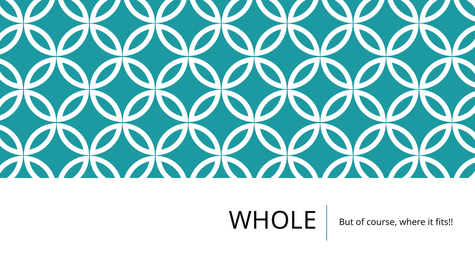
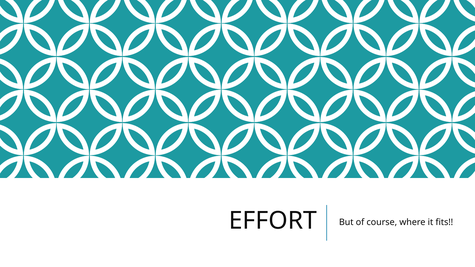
WHOLE: WHOLE -> EFFORT
